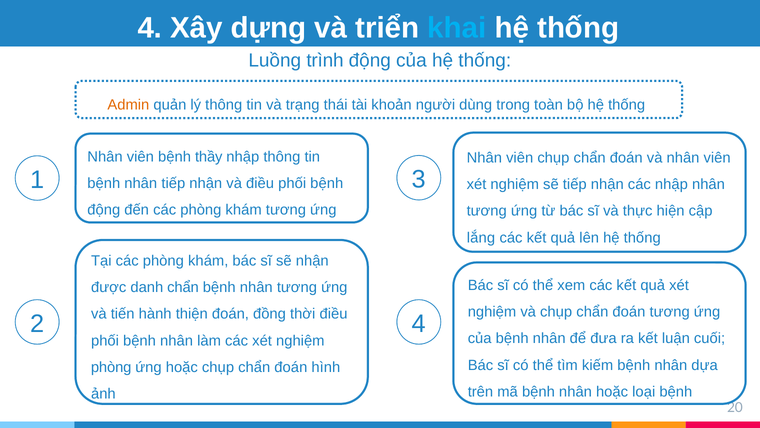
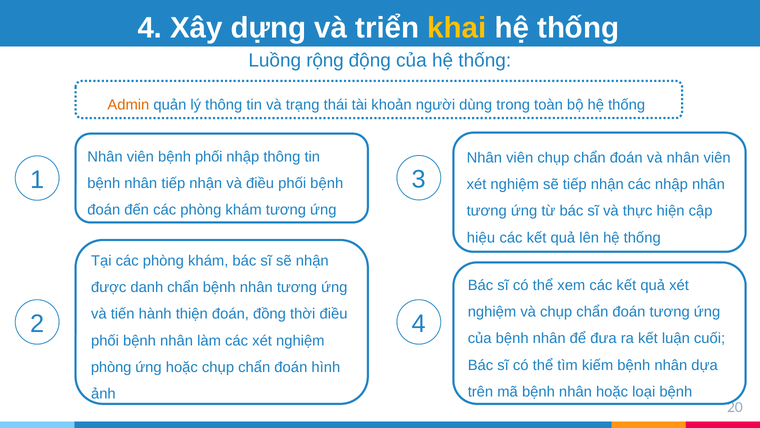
khai colour: light blue -> yellow
trình: trình -> rộng
bệnh thầy: thầy -> phối
động at (104, 210): động -> đoán
lắng: lắng -> hiệu
